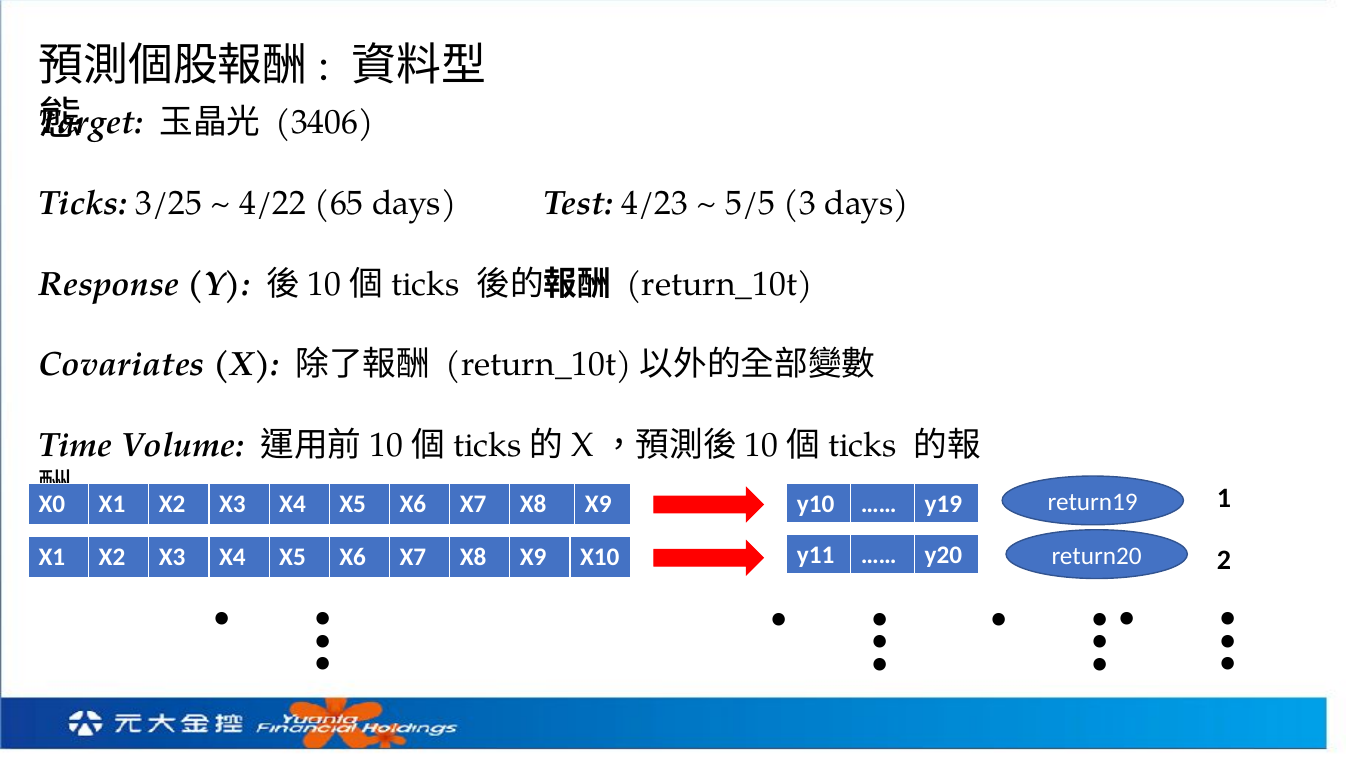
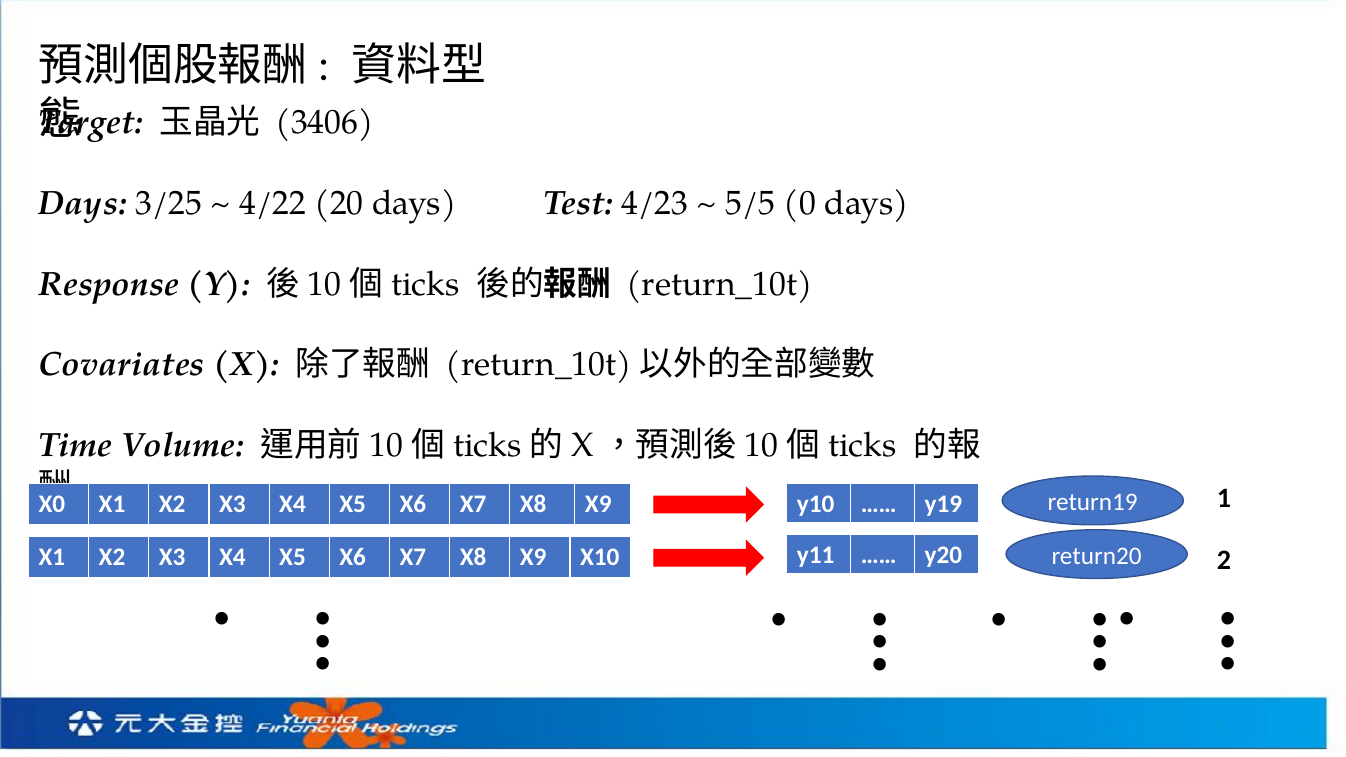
Ticks at (83, 203): Ticks -> Days
65: 65 -> 20
3: 3 -> 0
